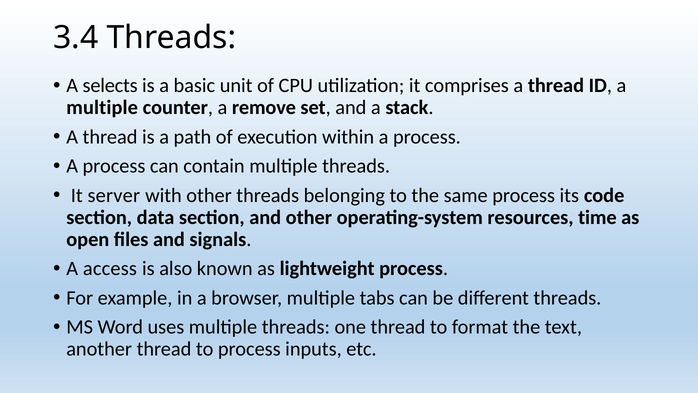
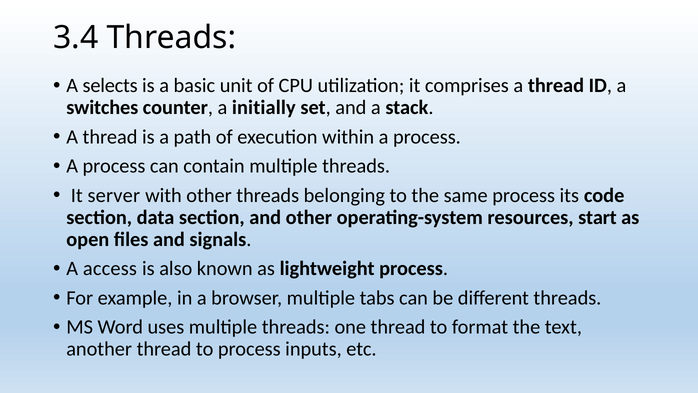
multiple at (102, 108): multiple -> switches
remove: remove -> initially
time: time -> start
